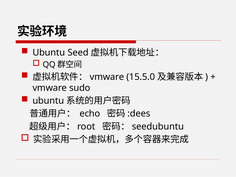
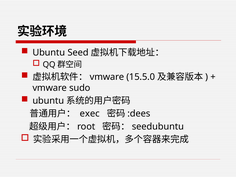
echo: echo -> exec
